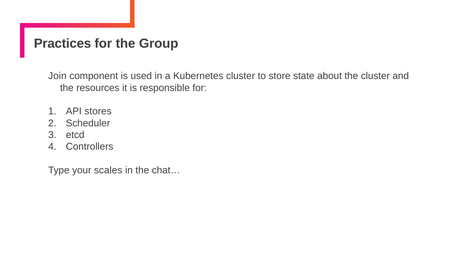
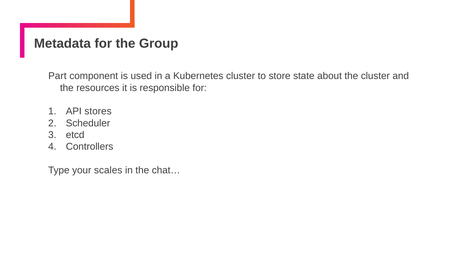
Practices: Practices -> Metadata
Join: Join -> Part
